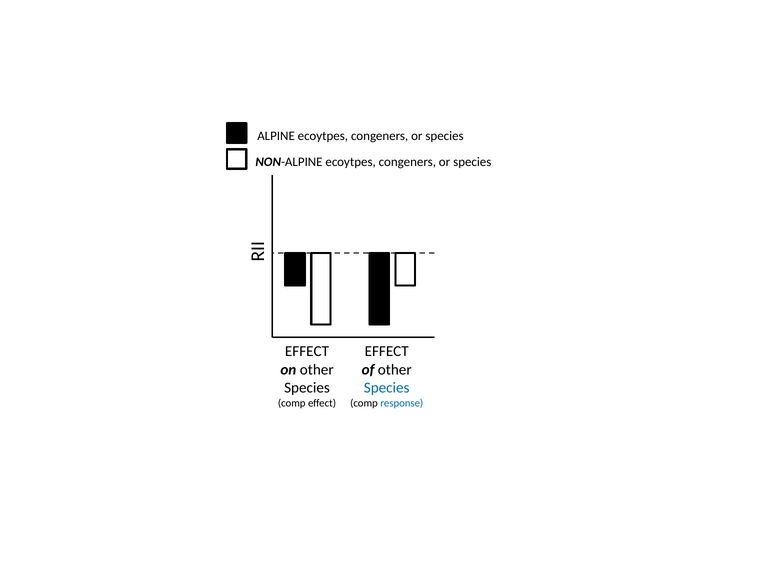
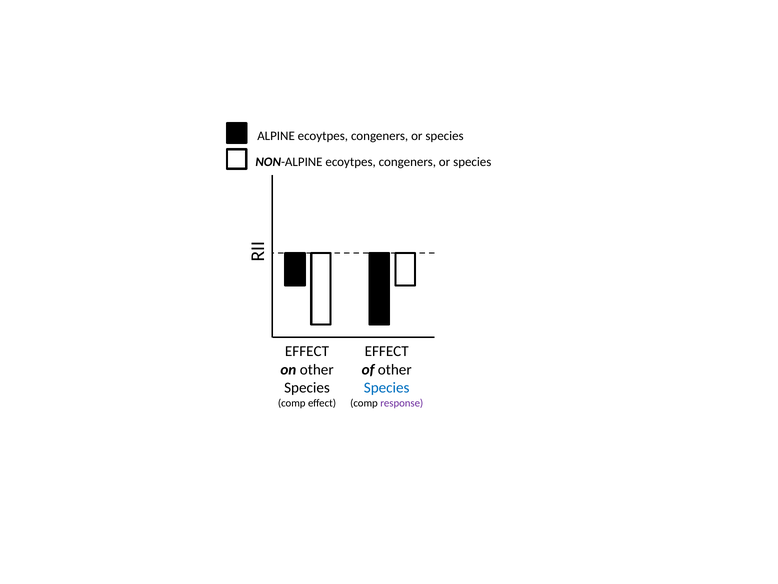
response colour: blue -> purple
